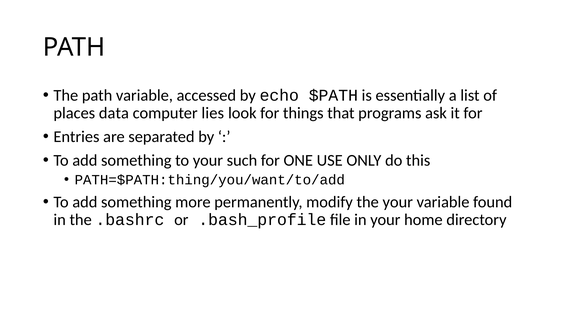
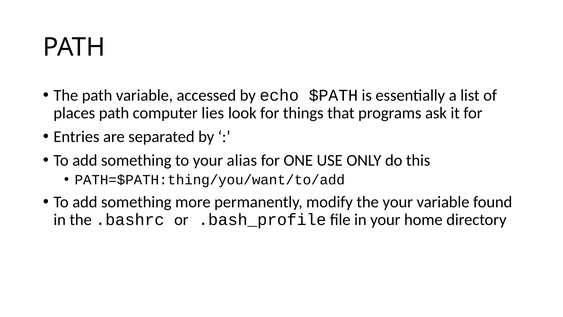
places data: data -> path
such: such -> alias
